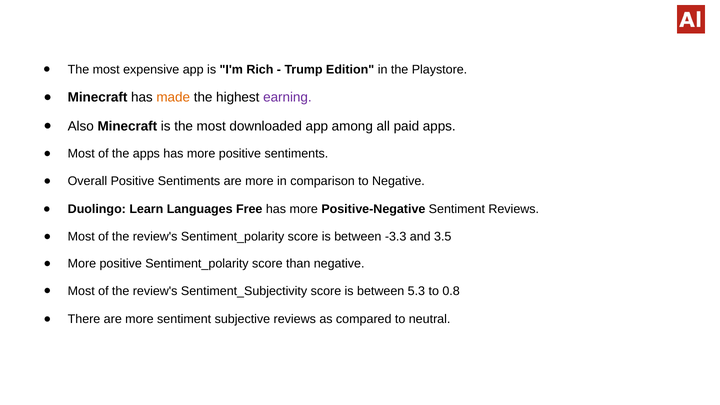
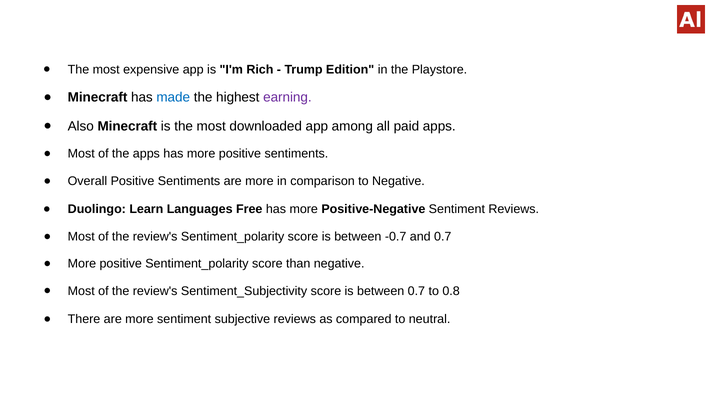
made colour: orange -> blue
-3.3: -3.3 -> -0.7
and 3.5: 3.5 -> 0.7
between 5.3: 5.3 -> 0.7
